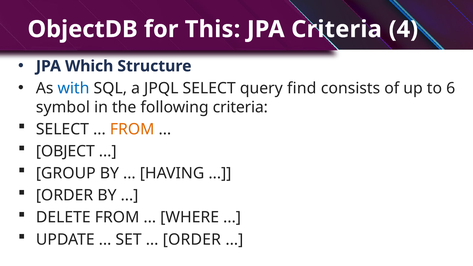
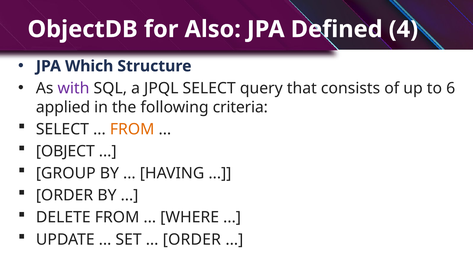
This: This -> Also
JPA Criteria: Criteria -> Defined
with colour: blue -> purple
find: find -> that
symbol: symbol -> applied
